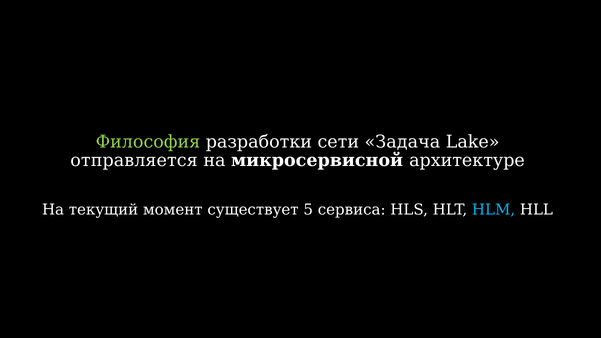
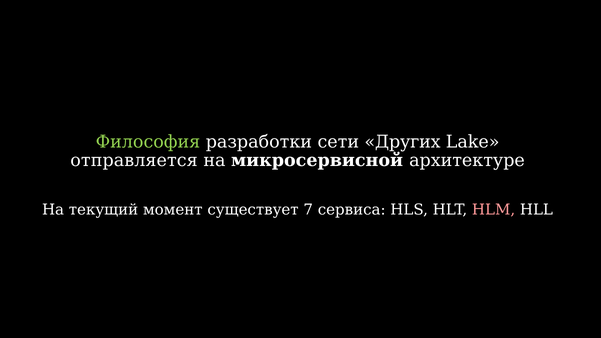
Задача: Задача -> Других
5: 5 -> 7
HLM colour: light blue -> pink
